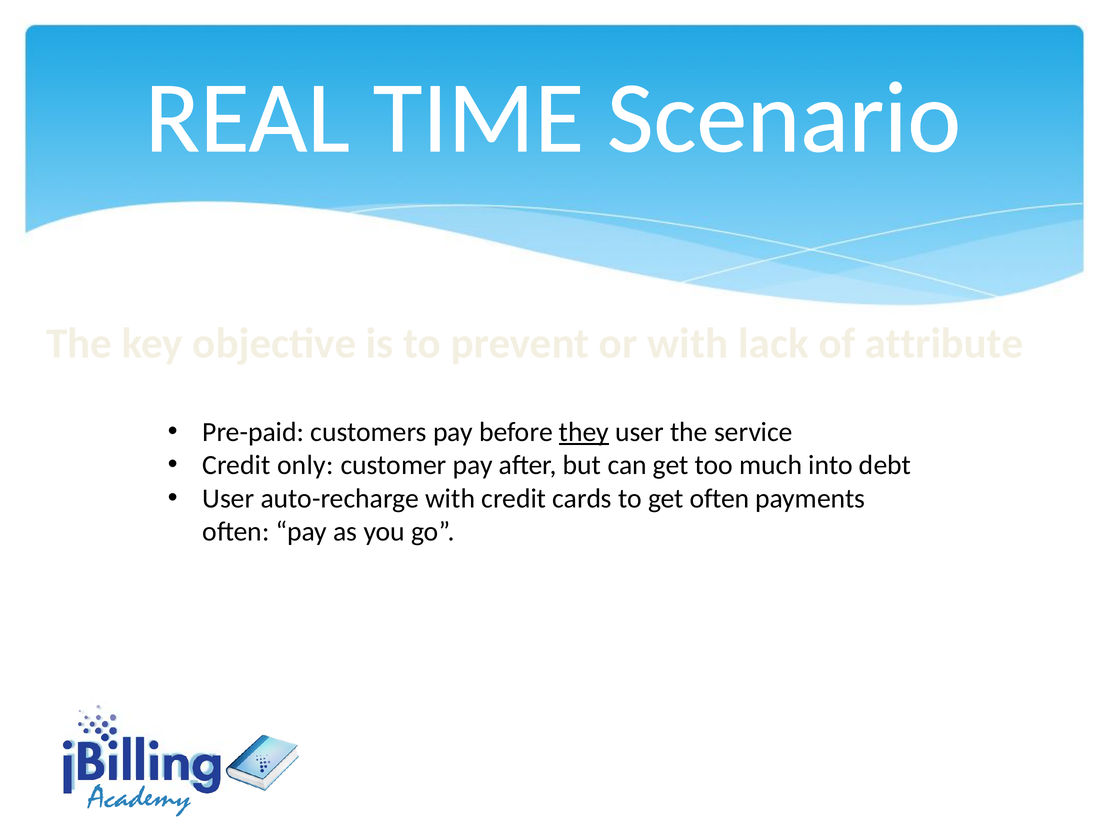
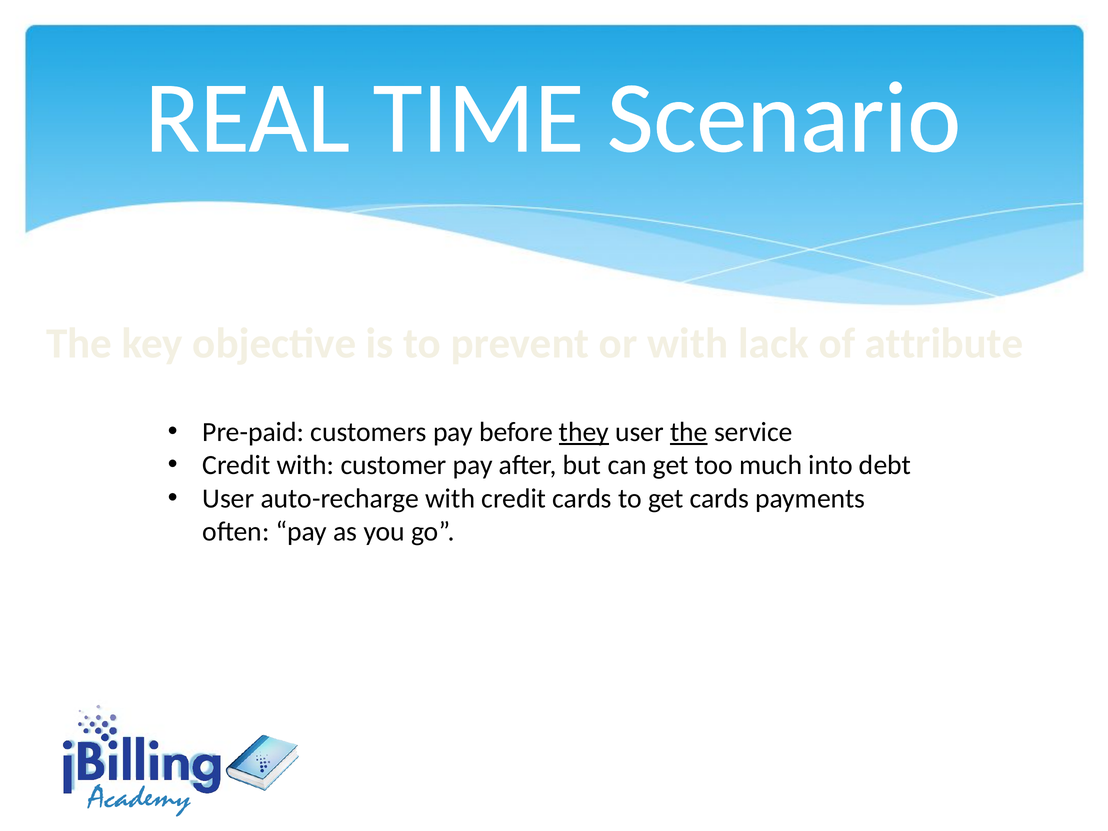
the at (689, 432) underline: none -> present
Credit only: only -> with
get often: often -> cards
